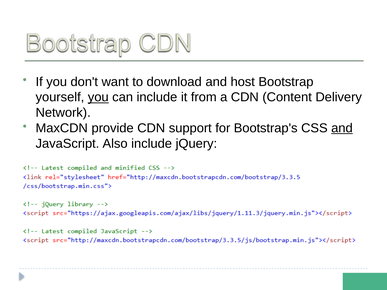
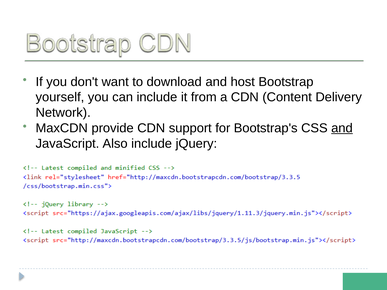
you at (98, 97) underline: present -> none
